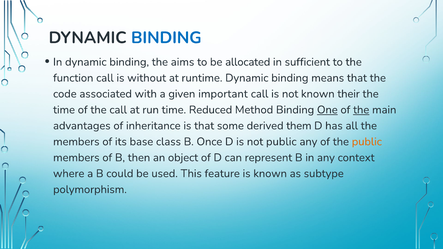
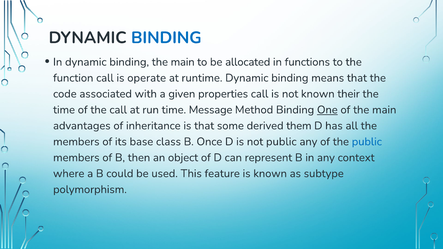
binding the aims: aims -> main
sufficient: sufficient -> functions
without: without -> operate
important: important -> properties
Reduced: Reduced -> Message
the at (361, 110) underline: present -> none
public at (367, 142) colour: orange -> blue
